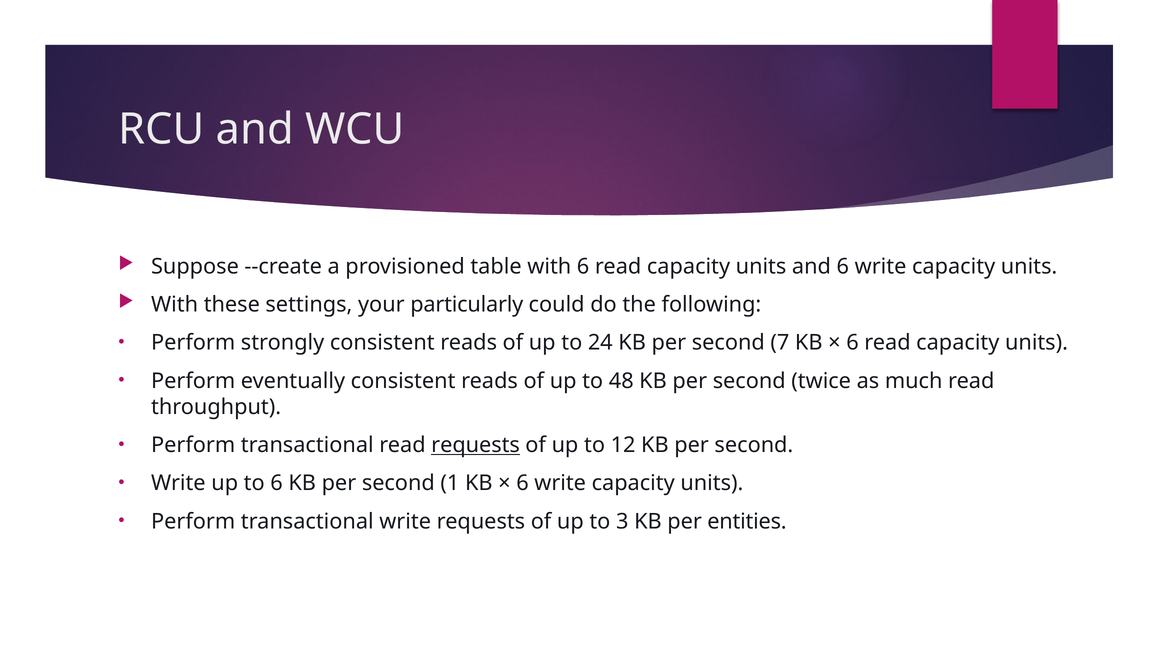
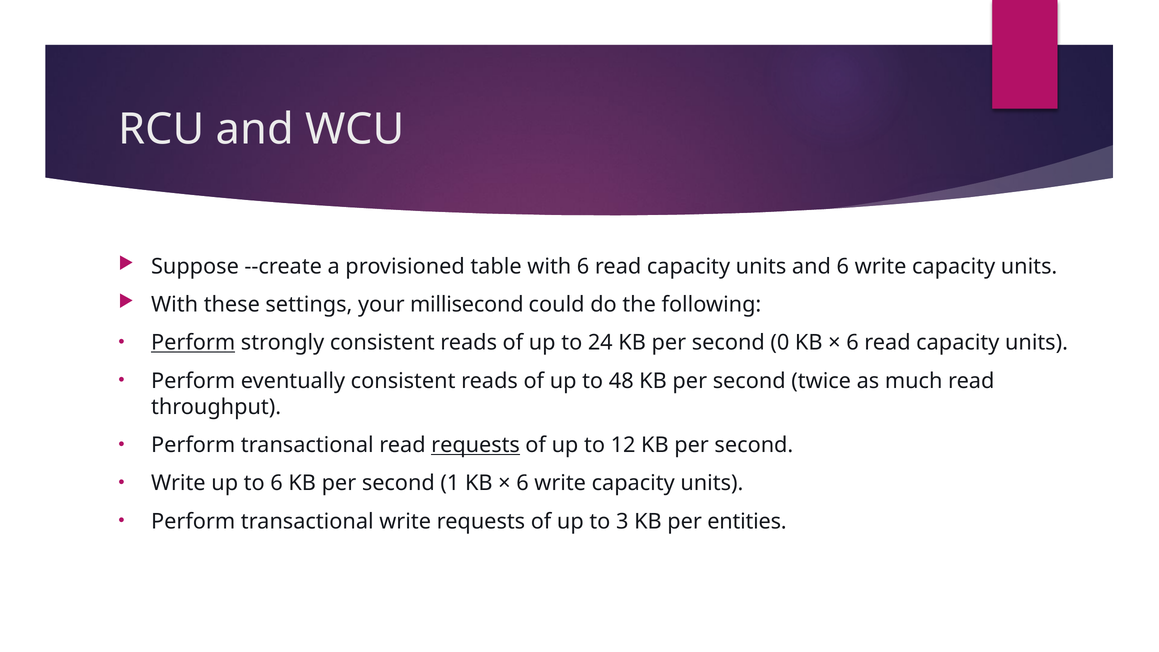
particularly: particularly -> millisecond
Perform at (193, 343) underline: none -> present
7: 7 -> 0
